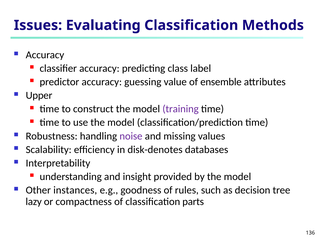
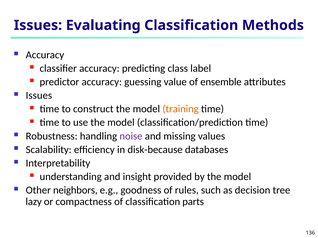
Upper at (39, 96): Upper -> Issues
training colour: purple -> orange
disk-denotes: disk-denotes -> disk-because
instances: instances -> neighbors
